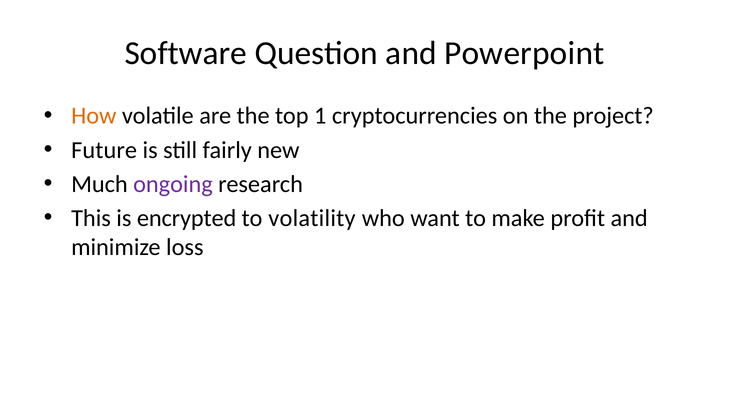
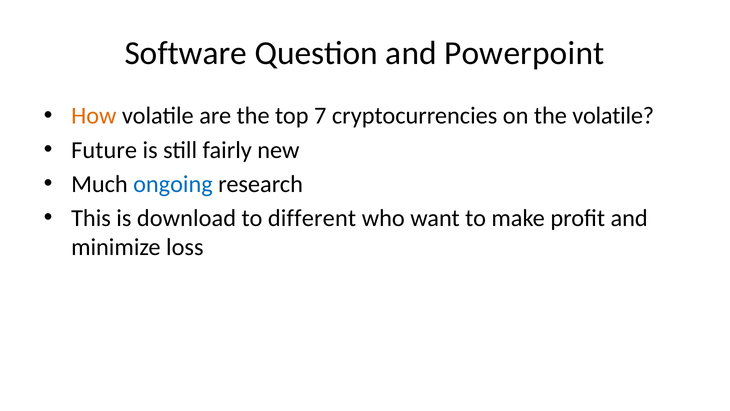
1: 1 -> 7
the project: project -> volatile
ongoing colour: purple -> blue
encrypted: encrypted -> download
volatility: volatility -> different
